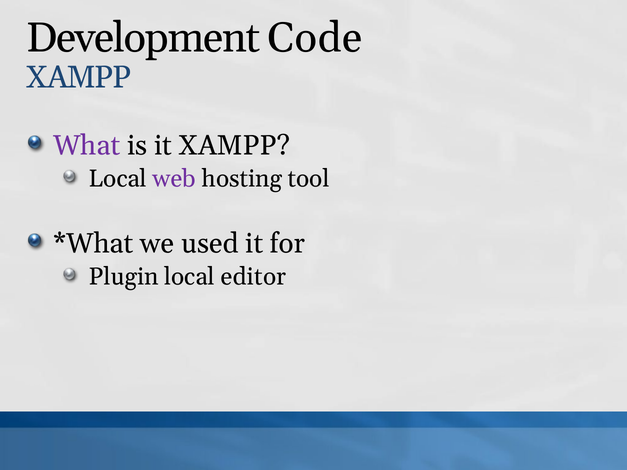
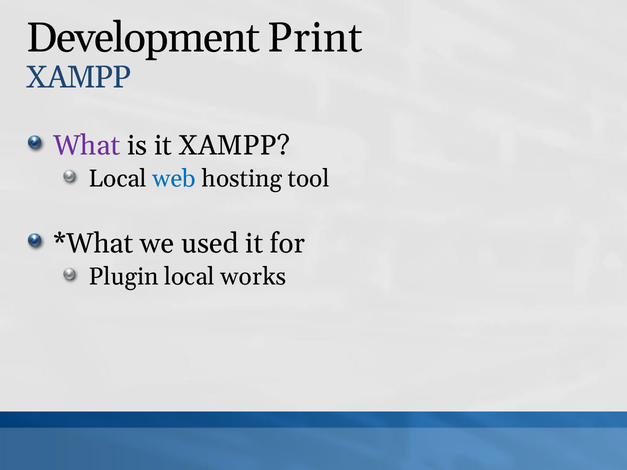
Code: Code -> Print
web colour: purple -> blue
editor: editor -> works
